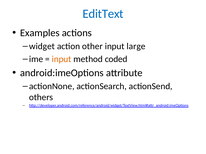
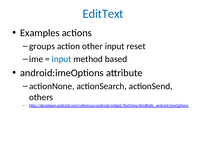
widget: widget -> groups
large: large -> reset
input at (62, 59) colour: orange -> blue
coded: coded -> based
